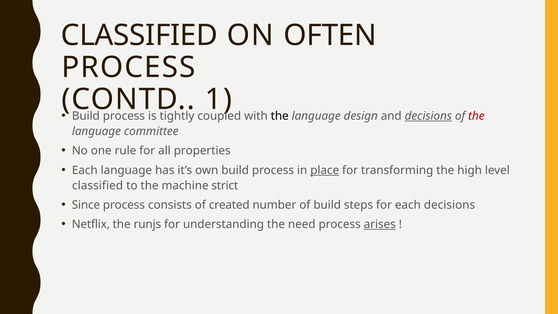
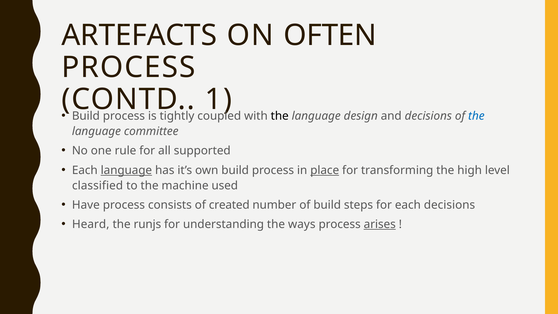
CLASSIFIED at (139, 35): CLASSIFIED -> ARTEFACTS
decisions at (428, 116) underline: present -> none
the at (476, 116) colour: red -> blue
properties: properties -> supported
language at (126, 170) underline: none -> present
strict: strict -> used
Since: Since -> Have
Netflix: Netflix -> Heard
need: need -> ways
